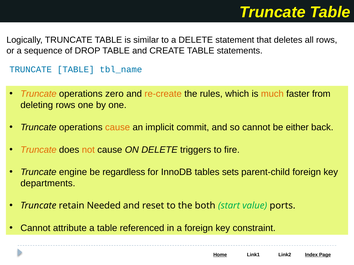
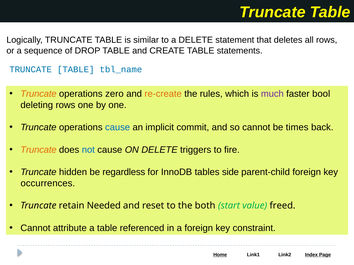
much colour: orange -> purple
from: from -> bool
cause at (118, 128) colour: orange -> blue
either: either -> times
not colour: orange -> blue
engine: engine -> hidden
sets: sets -> side
departments: departments -> occurrences
ports: ports -> freed
